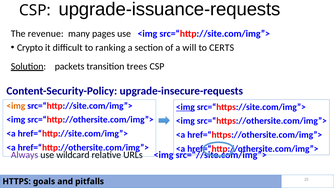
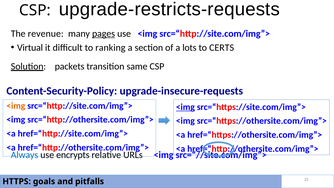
upgrade-issuance-requests: upgrade-issuance-requests -> upgrade-restricts-requests
pages underline: none -> present
Crypto: Crypto -> Virtual
will: will -> lots
trees: trees -> same
Always colour: purple -> blue
wildcard: wildcard -> encrypts
